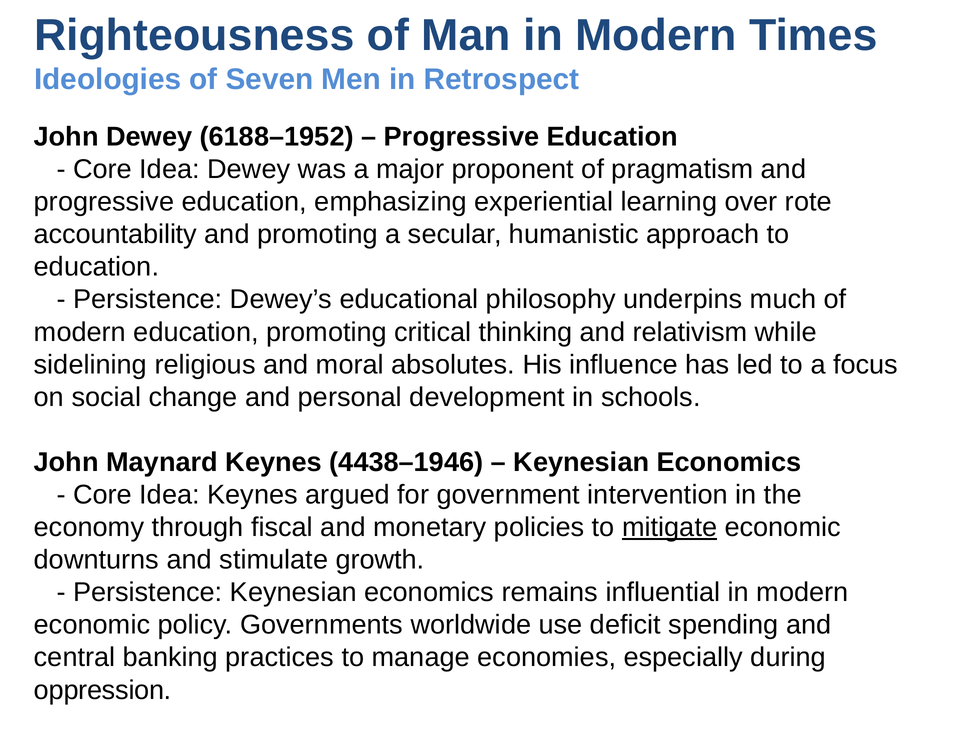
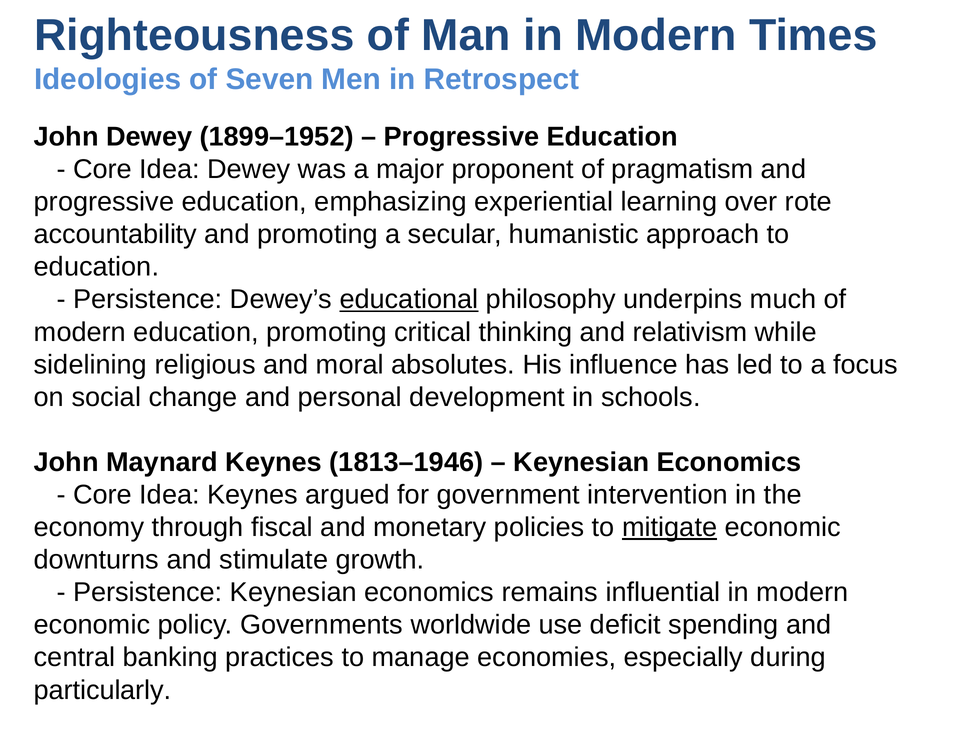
6188–1952: 6188–1952 -> 1899–1952
educational underline: none -> present
4438–1946: 4438–1946 -> 1813–1946
oppression: oppression -> particularly
